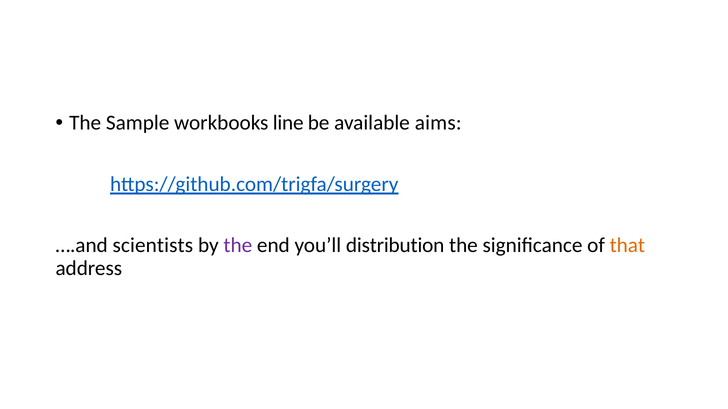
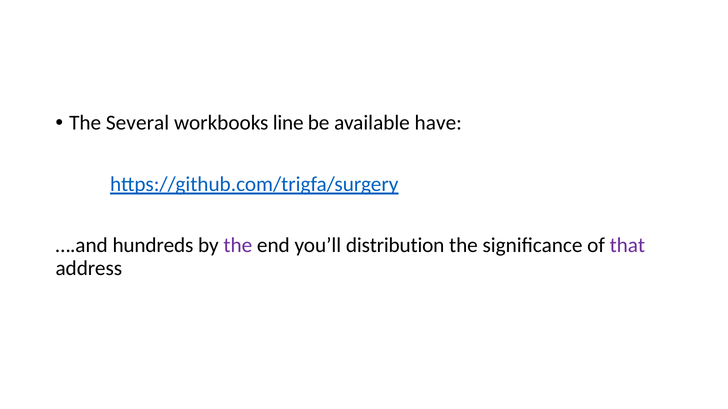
Sample: Sample -> Several
aims: aims -> have
scientists: scientists -> hundreds
that colour: orange -> purple
